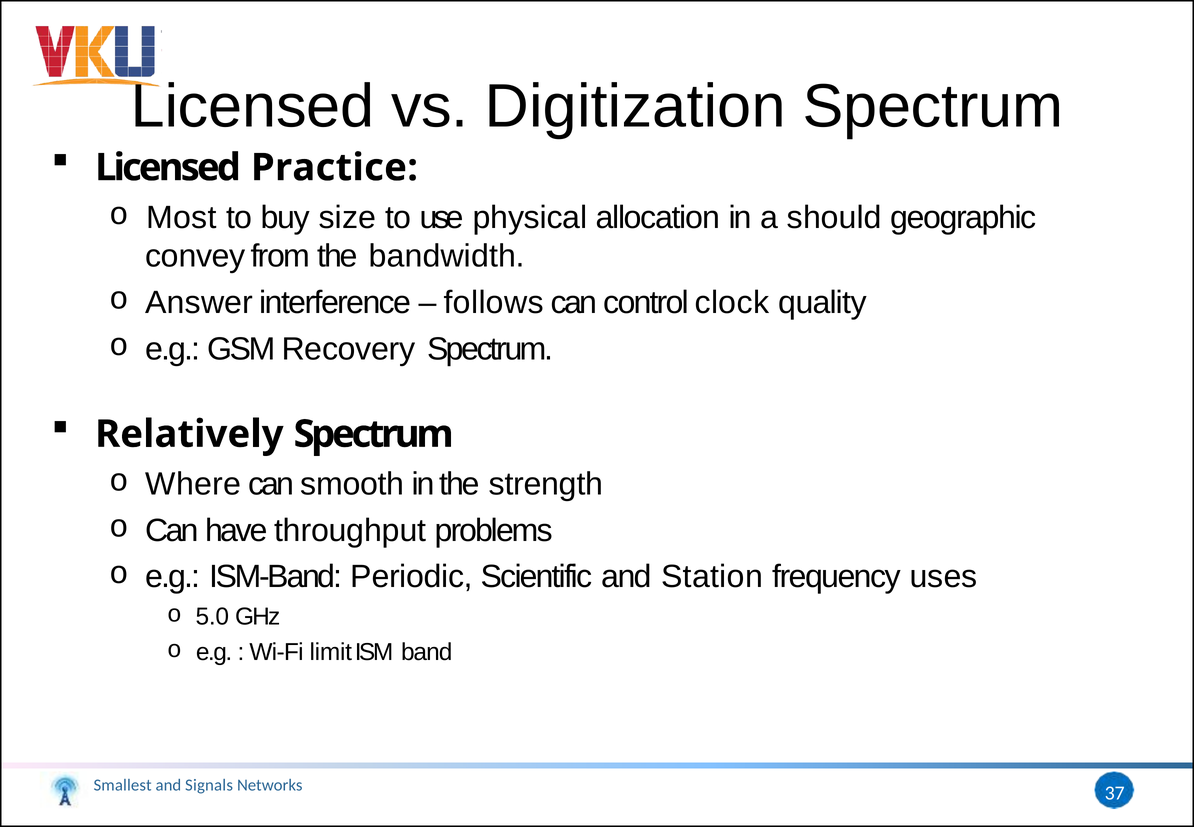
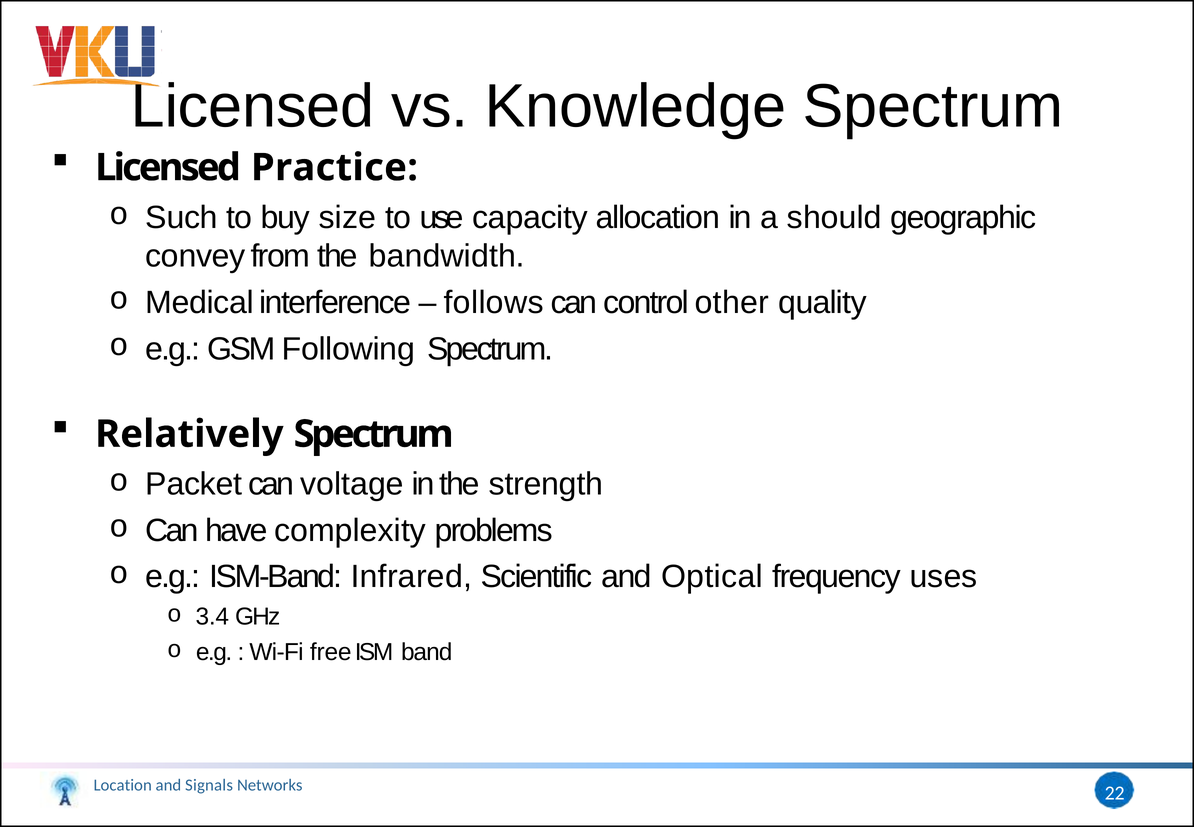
Digitization: Digitization -> Knowledge
Most: Most -> Such
physical: physical -> capacity
Answer: Answer -> Medical
clock: clock -> other
Recovery: Recovery -> Following
Where: Where -> Packet
smooth: smooth -> voltage
throughput: throughput -> complexity
Periodic: Periodic -> Infrared
Station: Station -> Optical
5.0: 5.0 -> 3.4
limit: limit -> free
Smallest: Smallest -> Location
37: 37 -> 22
